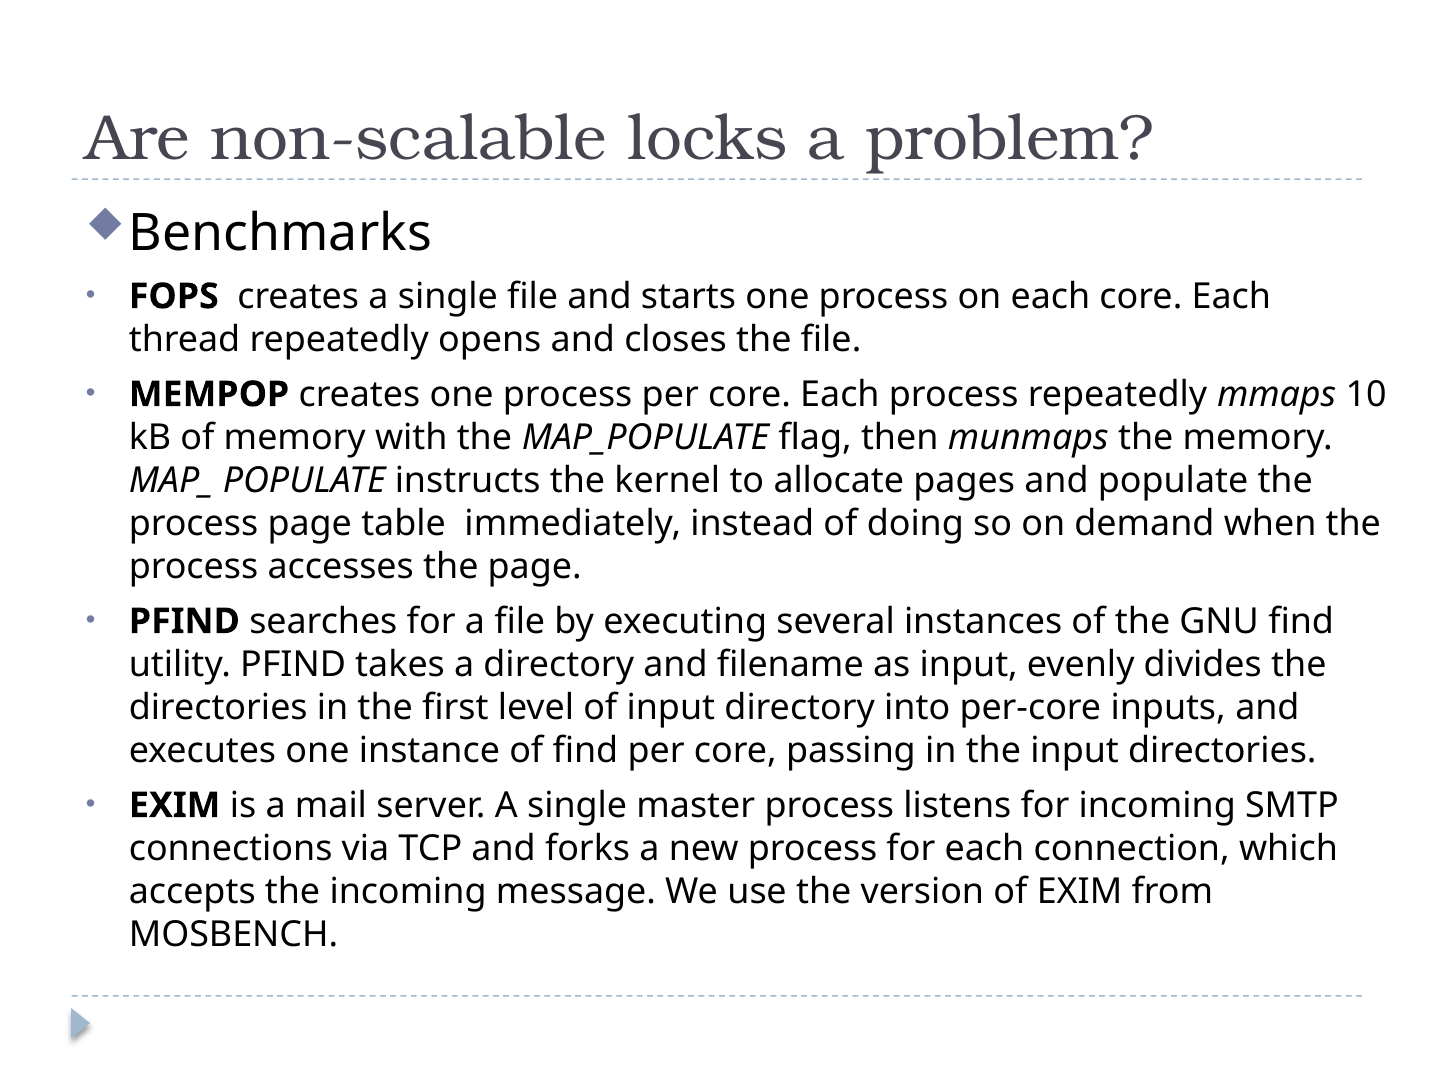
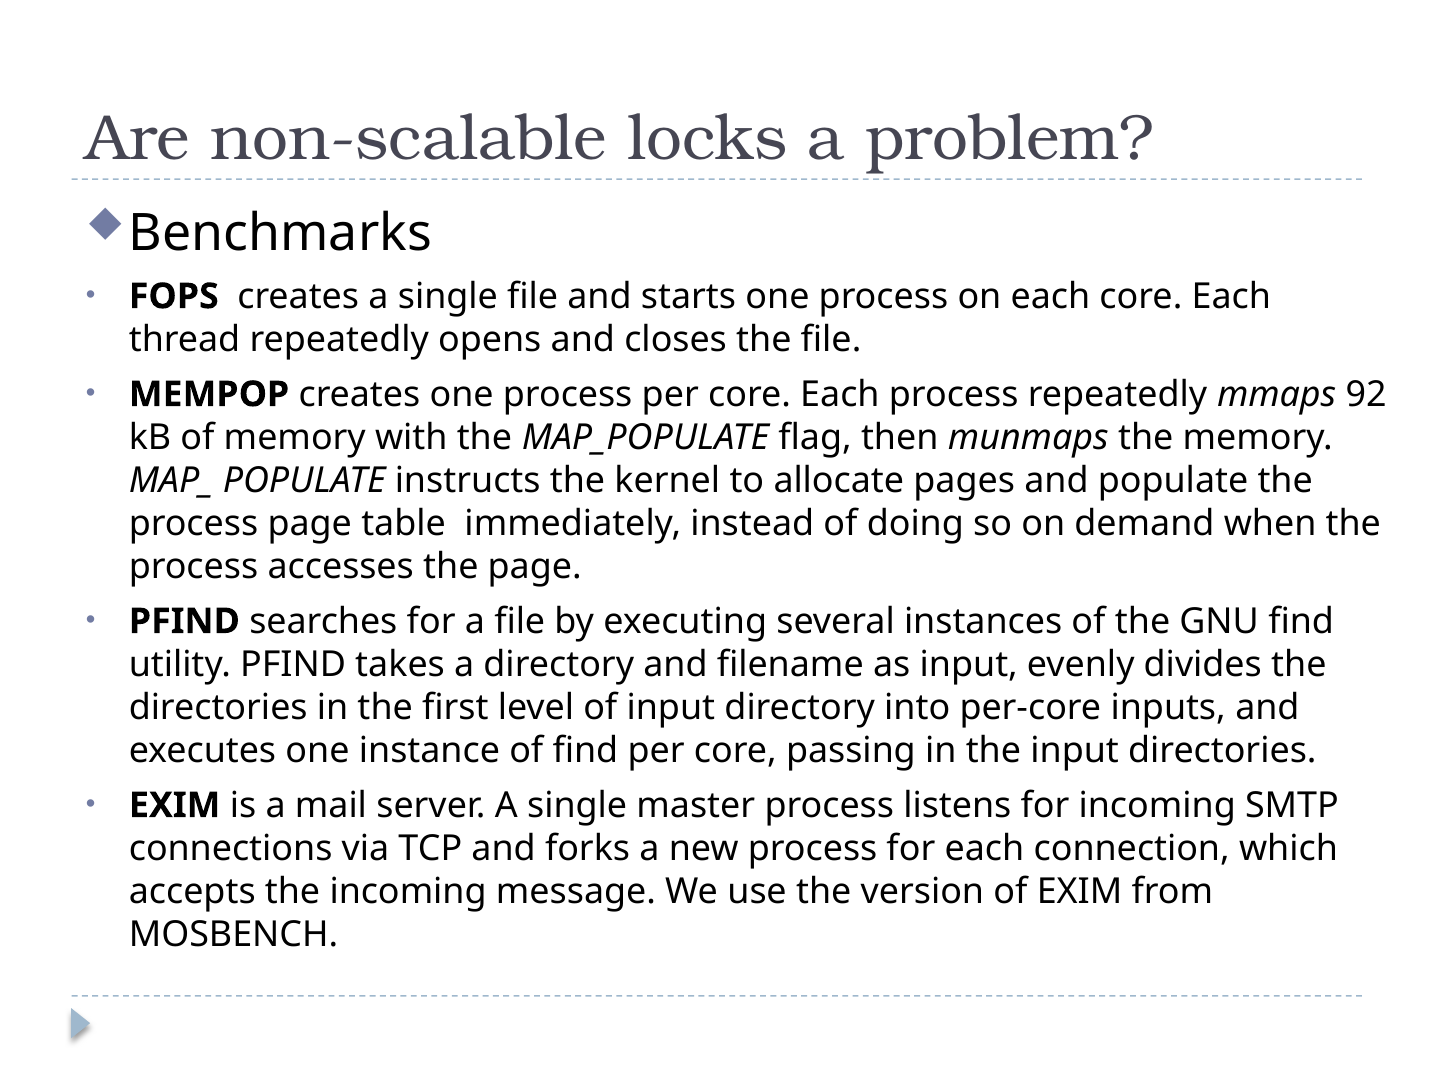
10: 10 -> 92
